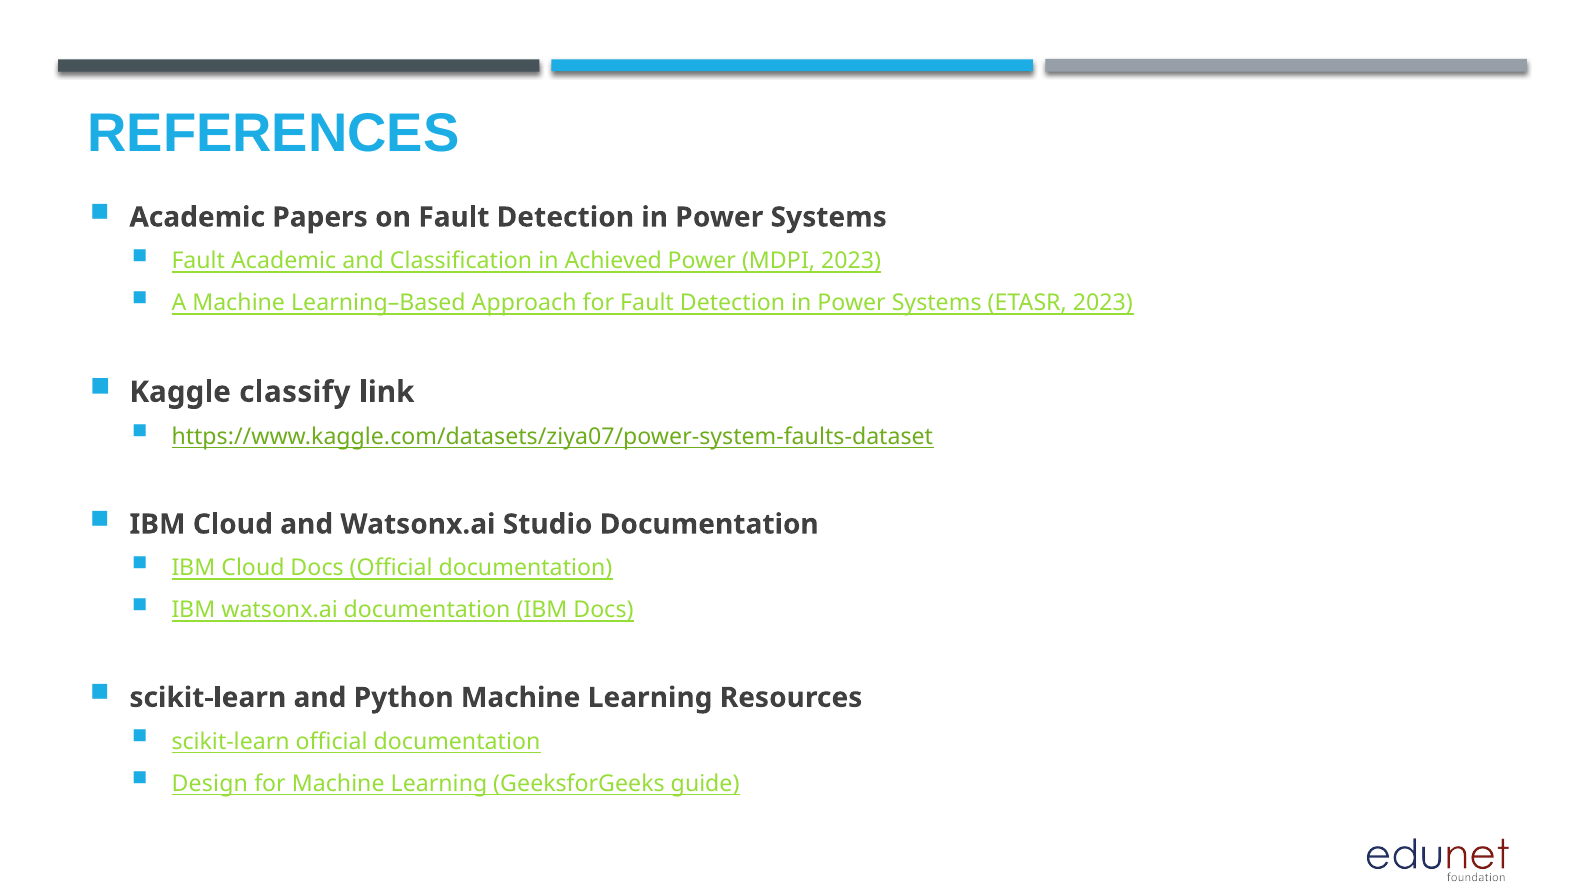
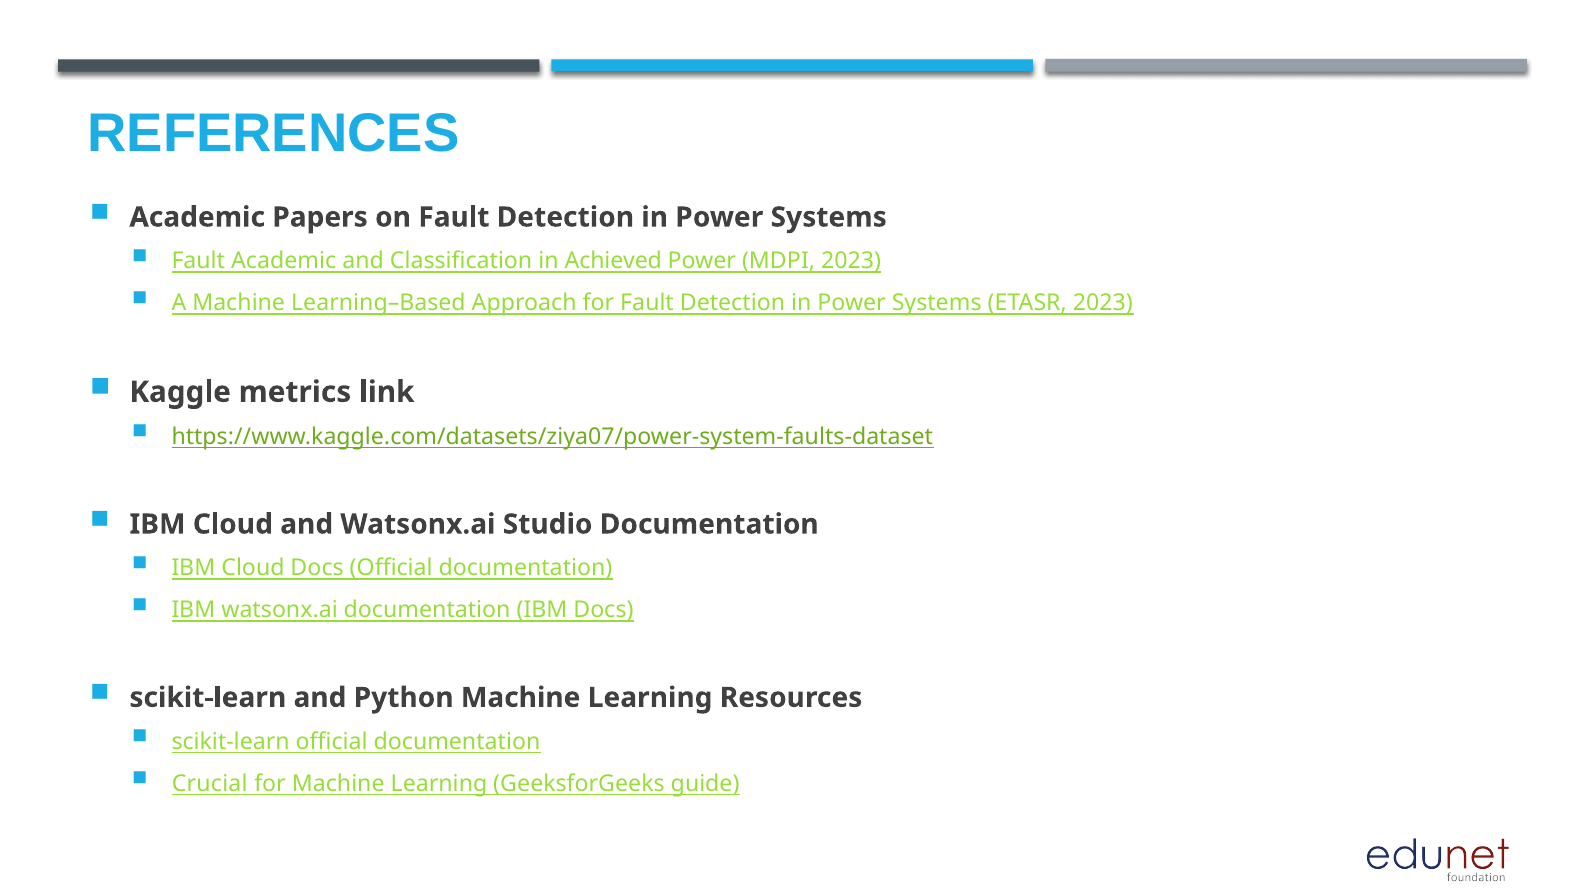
classify: classify -> metrics
Design: Design -> Crucial
